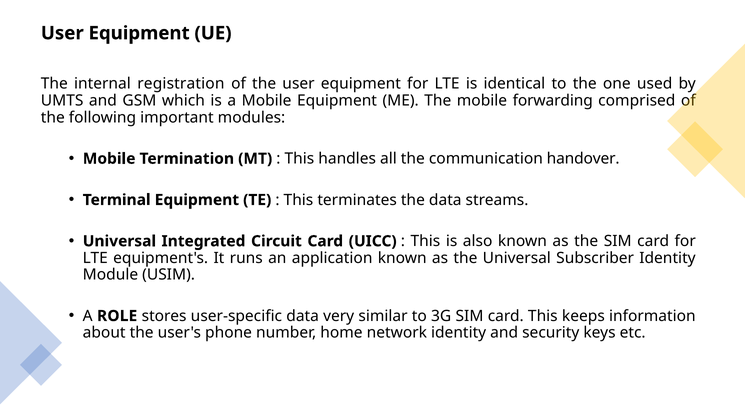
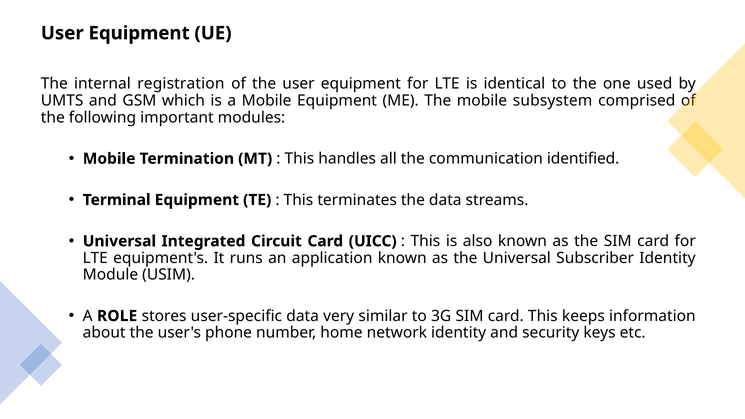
forwarding: forwarding -> subsystem
handover: handover -> identified
